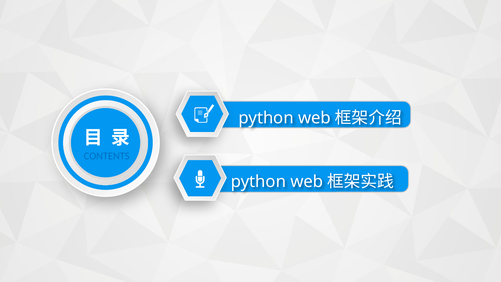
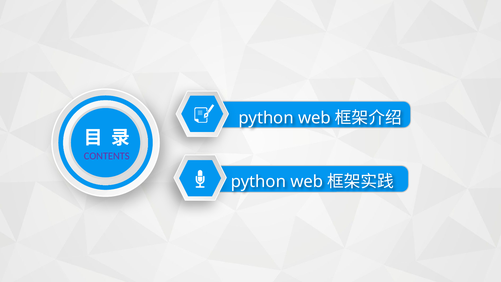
CONTENTS colour: blue -> purple
